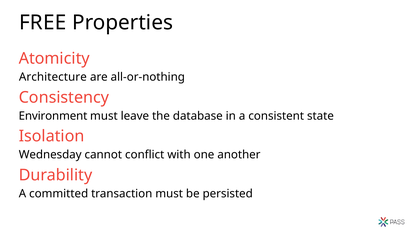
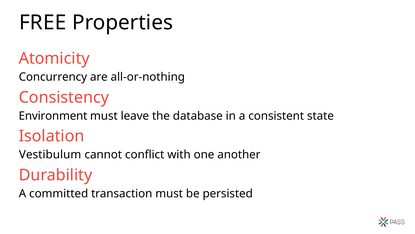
Architecture: Architecture -> Concurrency
Wednesday: Wednesday -> Vestibulum
